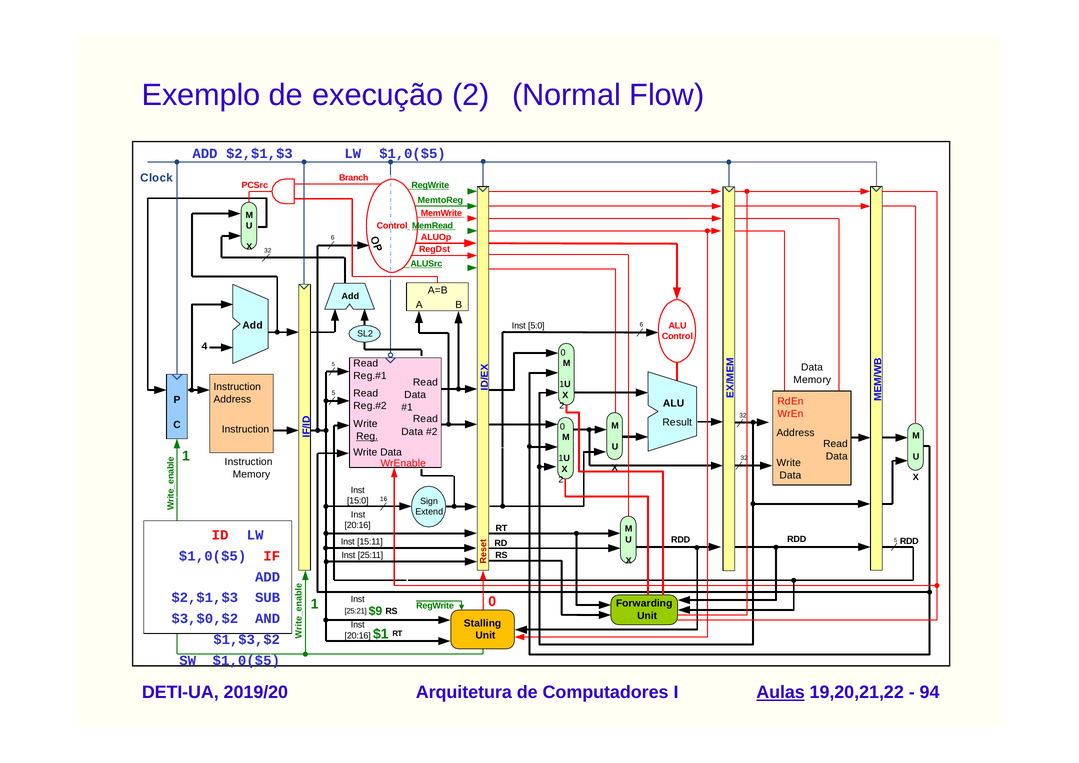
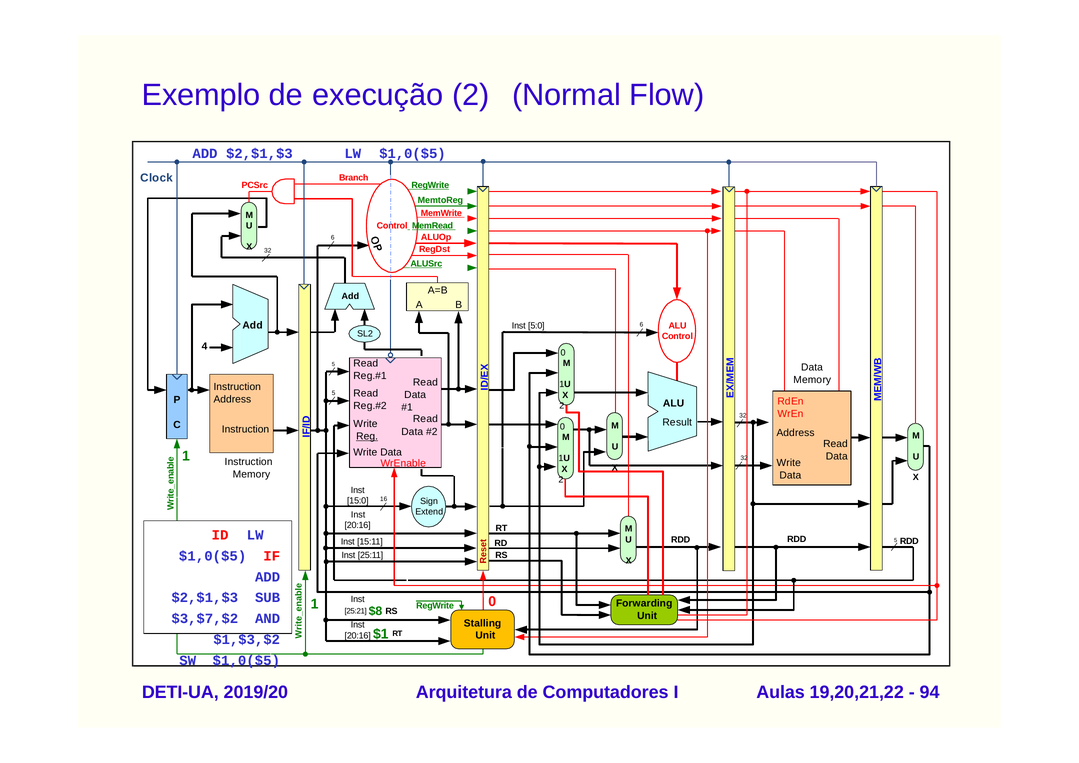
$9: $9 -> $8
$3,$0,$2: $3,$0,$2 -> $3,$7,$2
Aulas underline: present -> none
